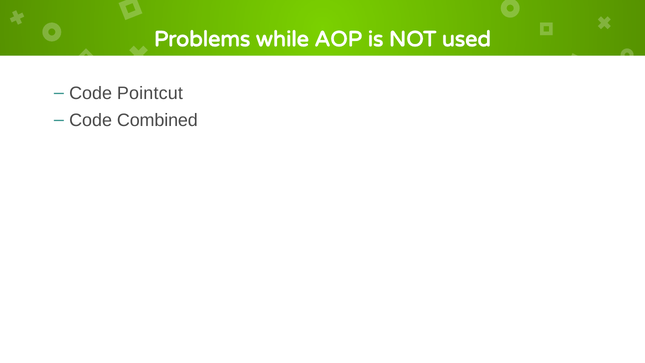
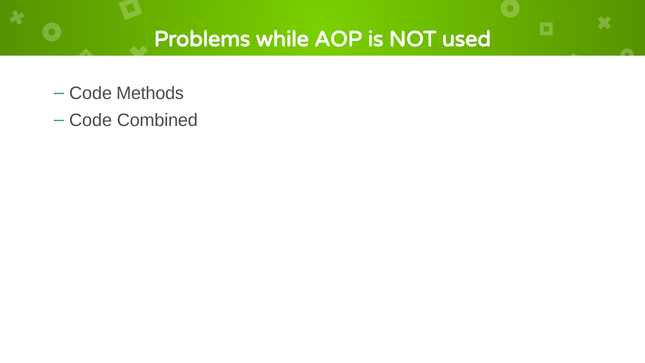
Pointcut: Pointcut -> Methods
